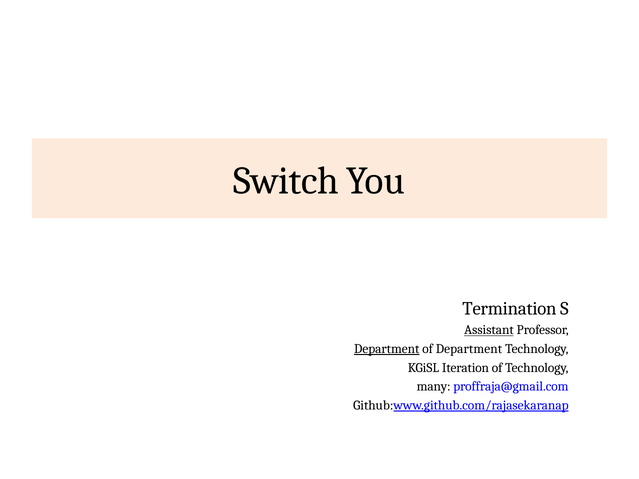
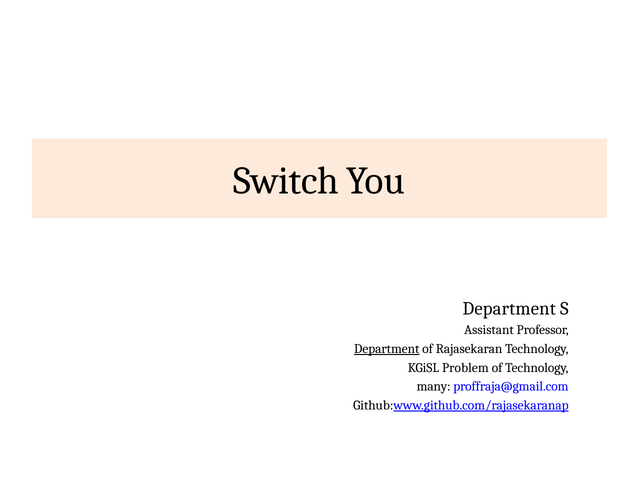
Termination at (509, 309): Termination -> Department
Assistant underline: present -> none
of Department: Department -> Rajasekaran
Iteration: Iteration -> Problem
